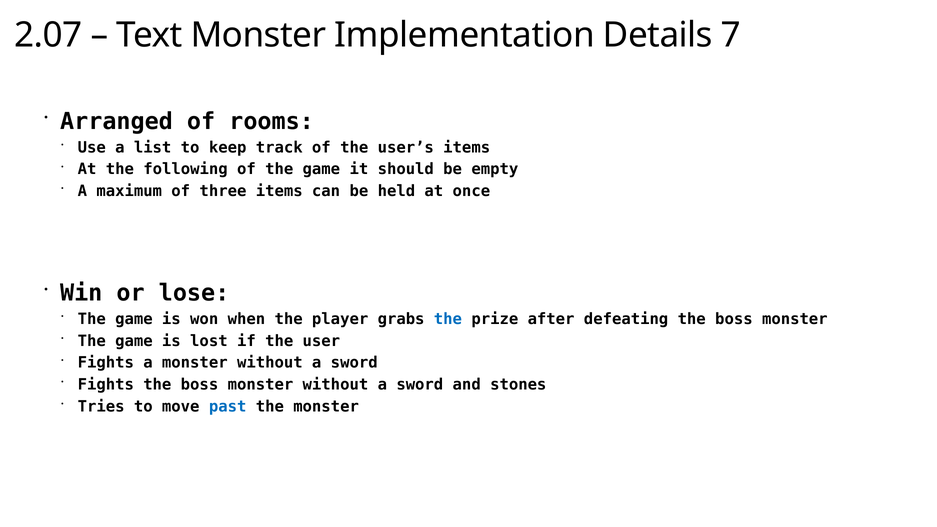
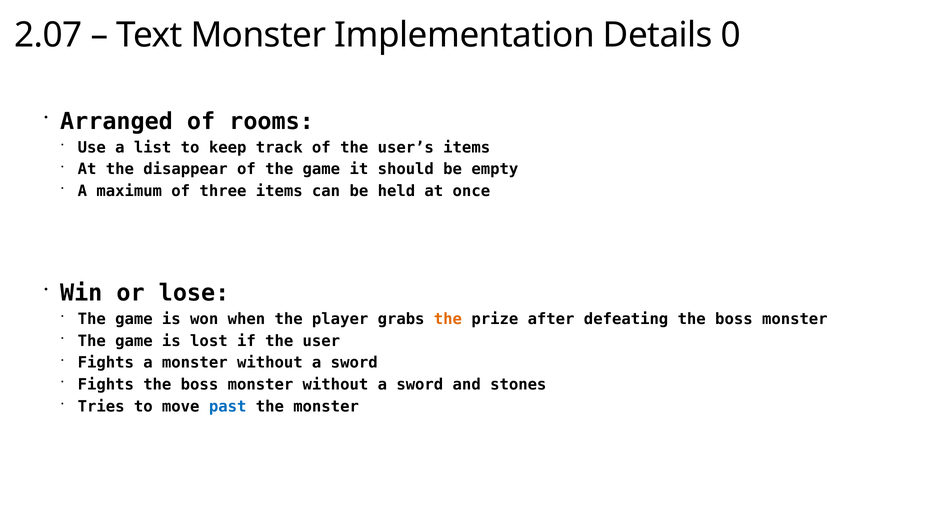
7: 7 -> 0
following: following -> disappear
the at (448, 319) colour: blue -> orange
